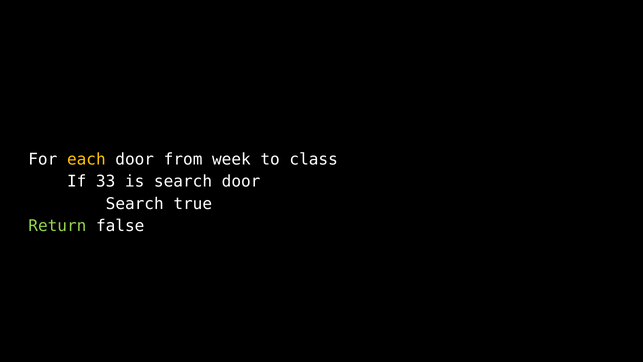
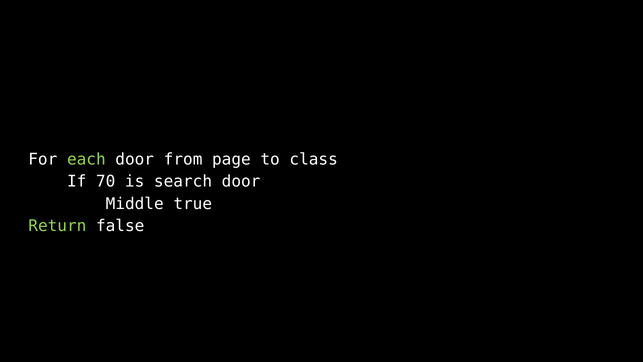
each colour: yellow -> light green
week: week -> page
33: 33 -> 70
Search at (135, 204): Search -> Middle
